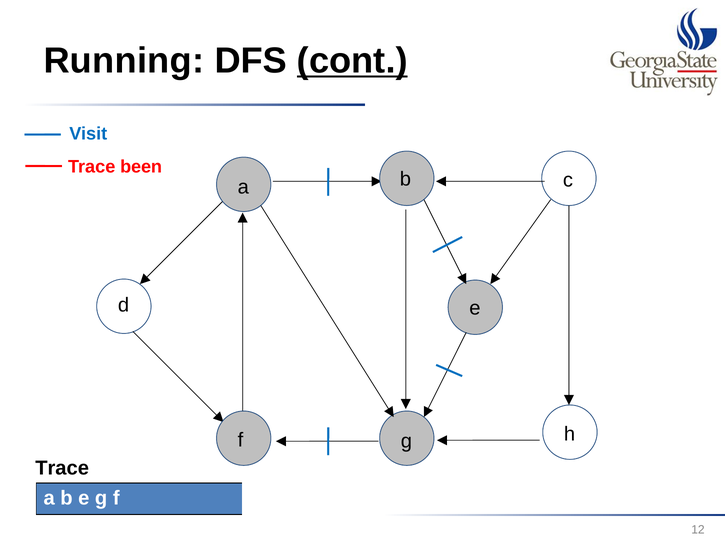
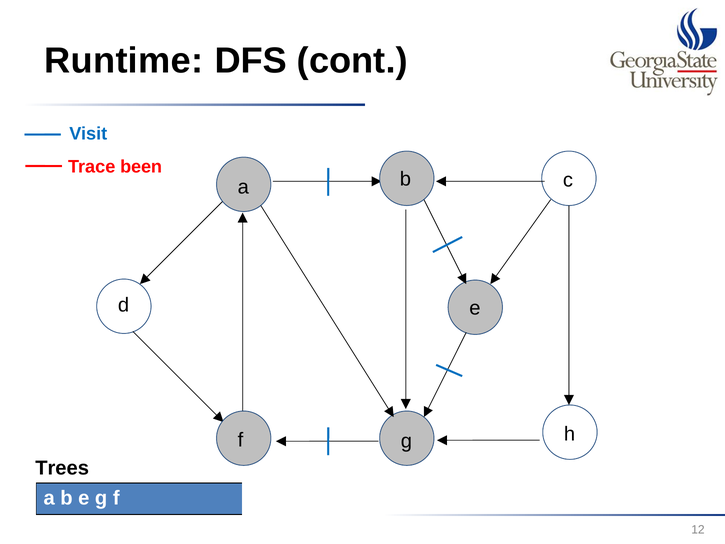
Running: Running -> Runtime
cont underline: present -> none
Trace at (62, 468): Trace -> Trees
